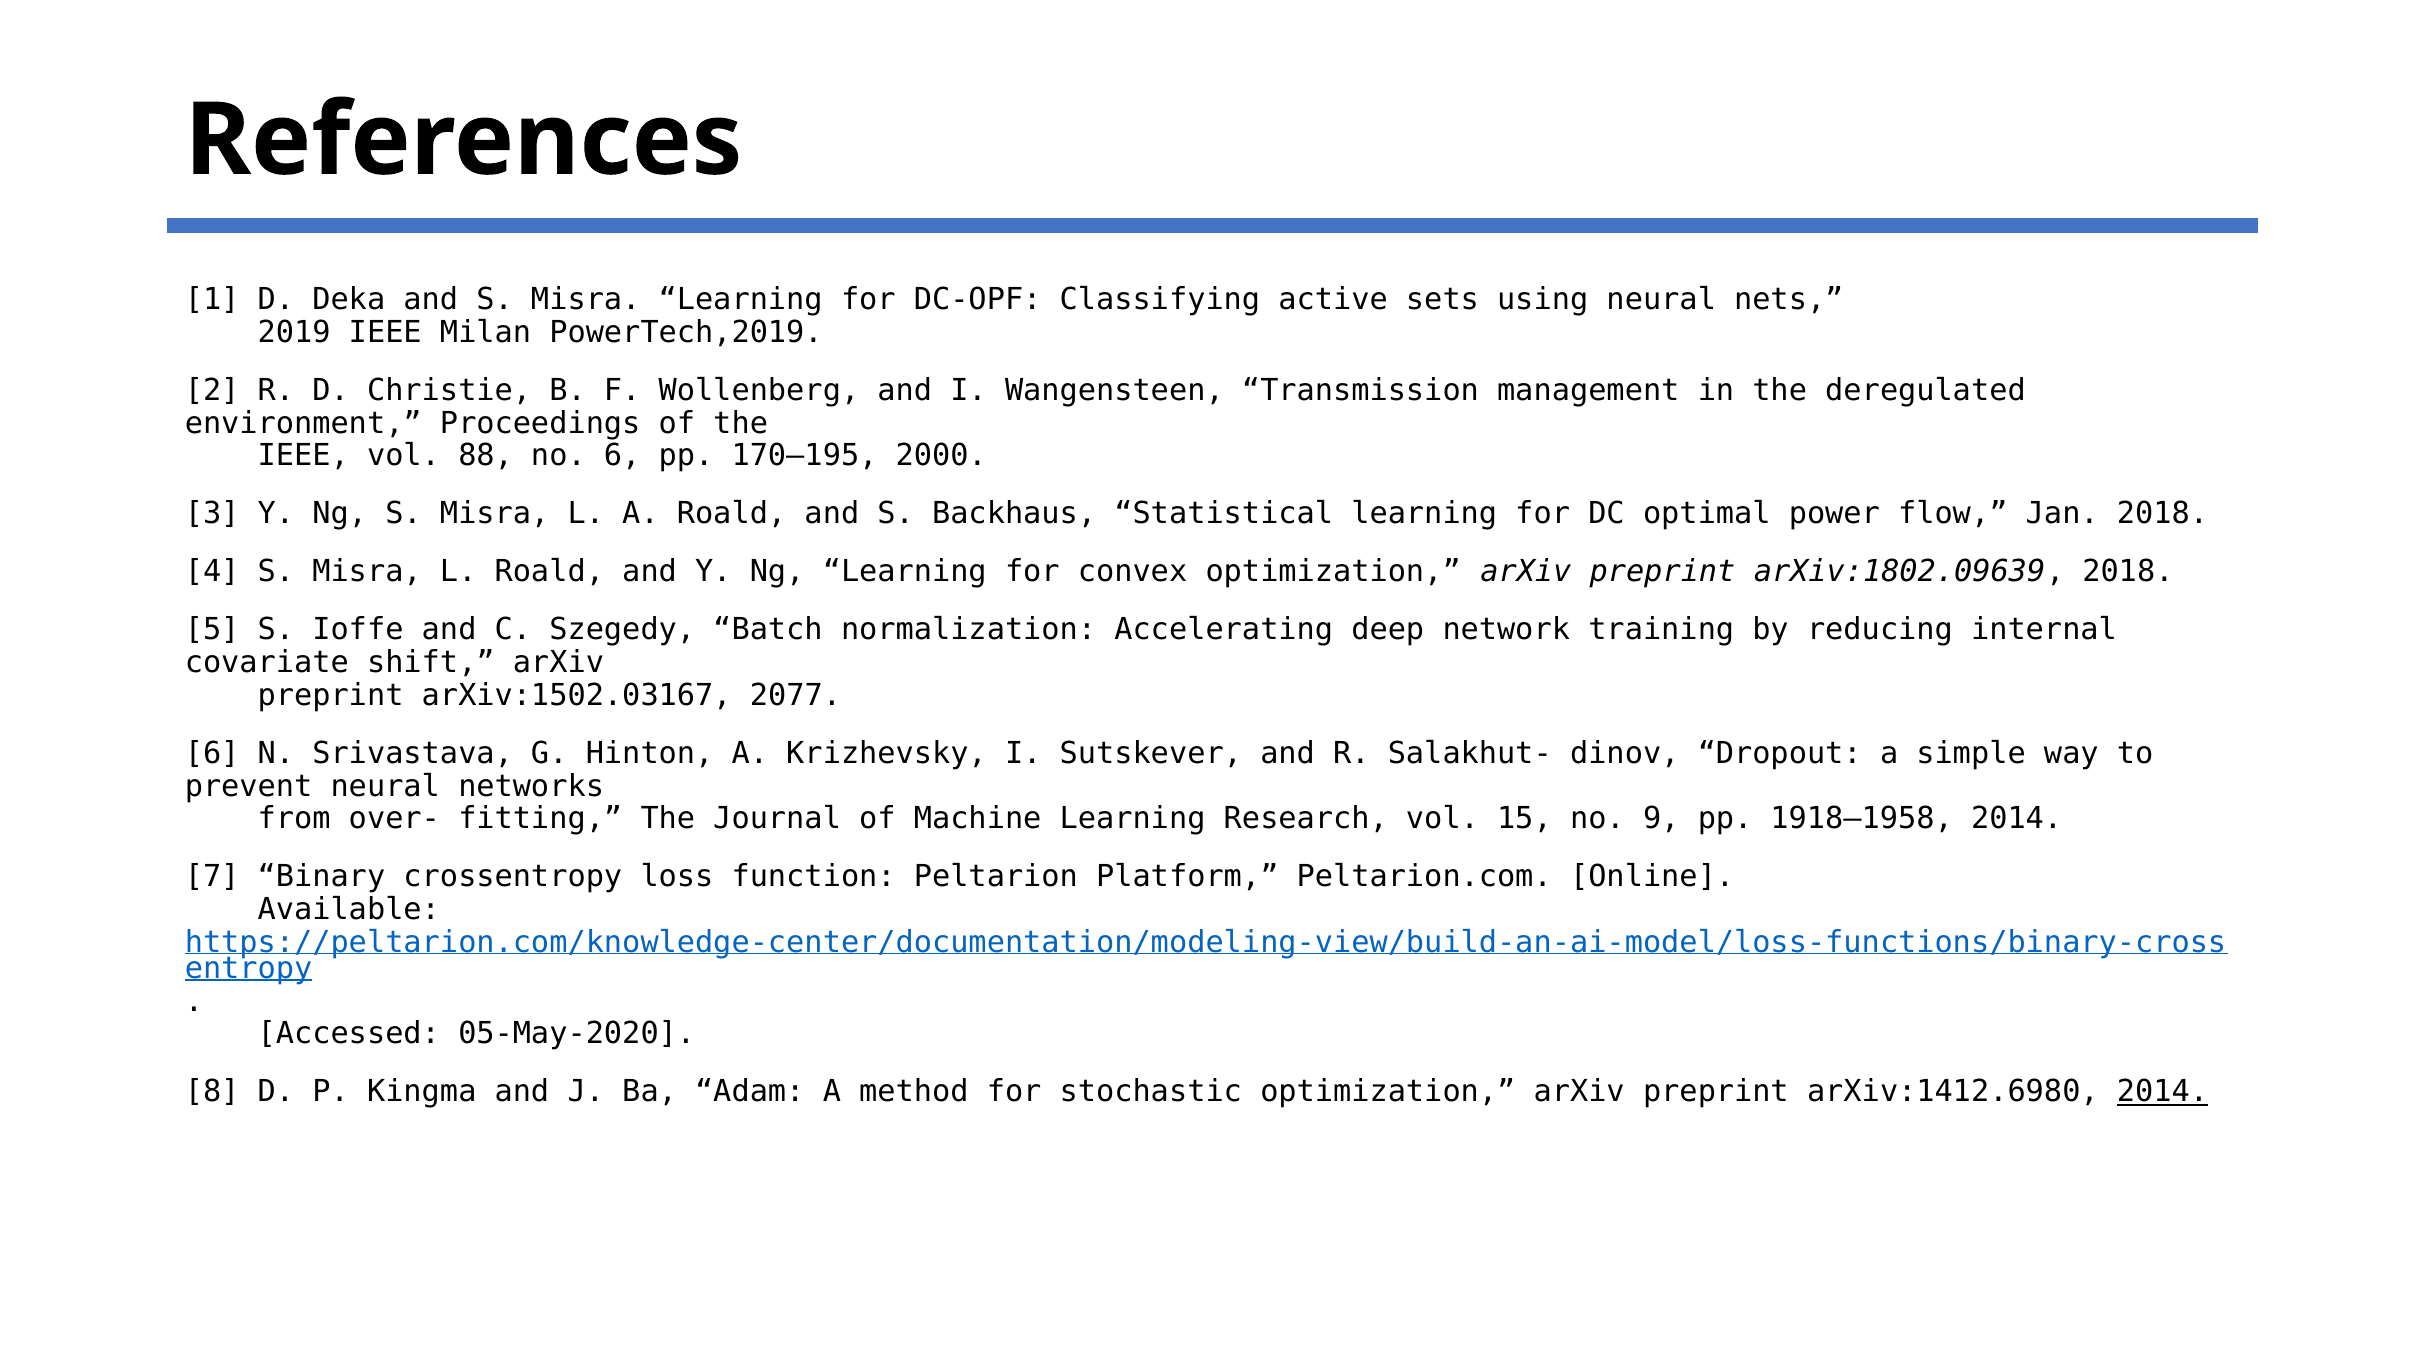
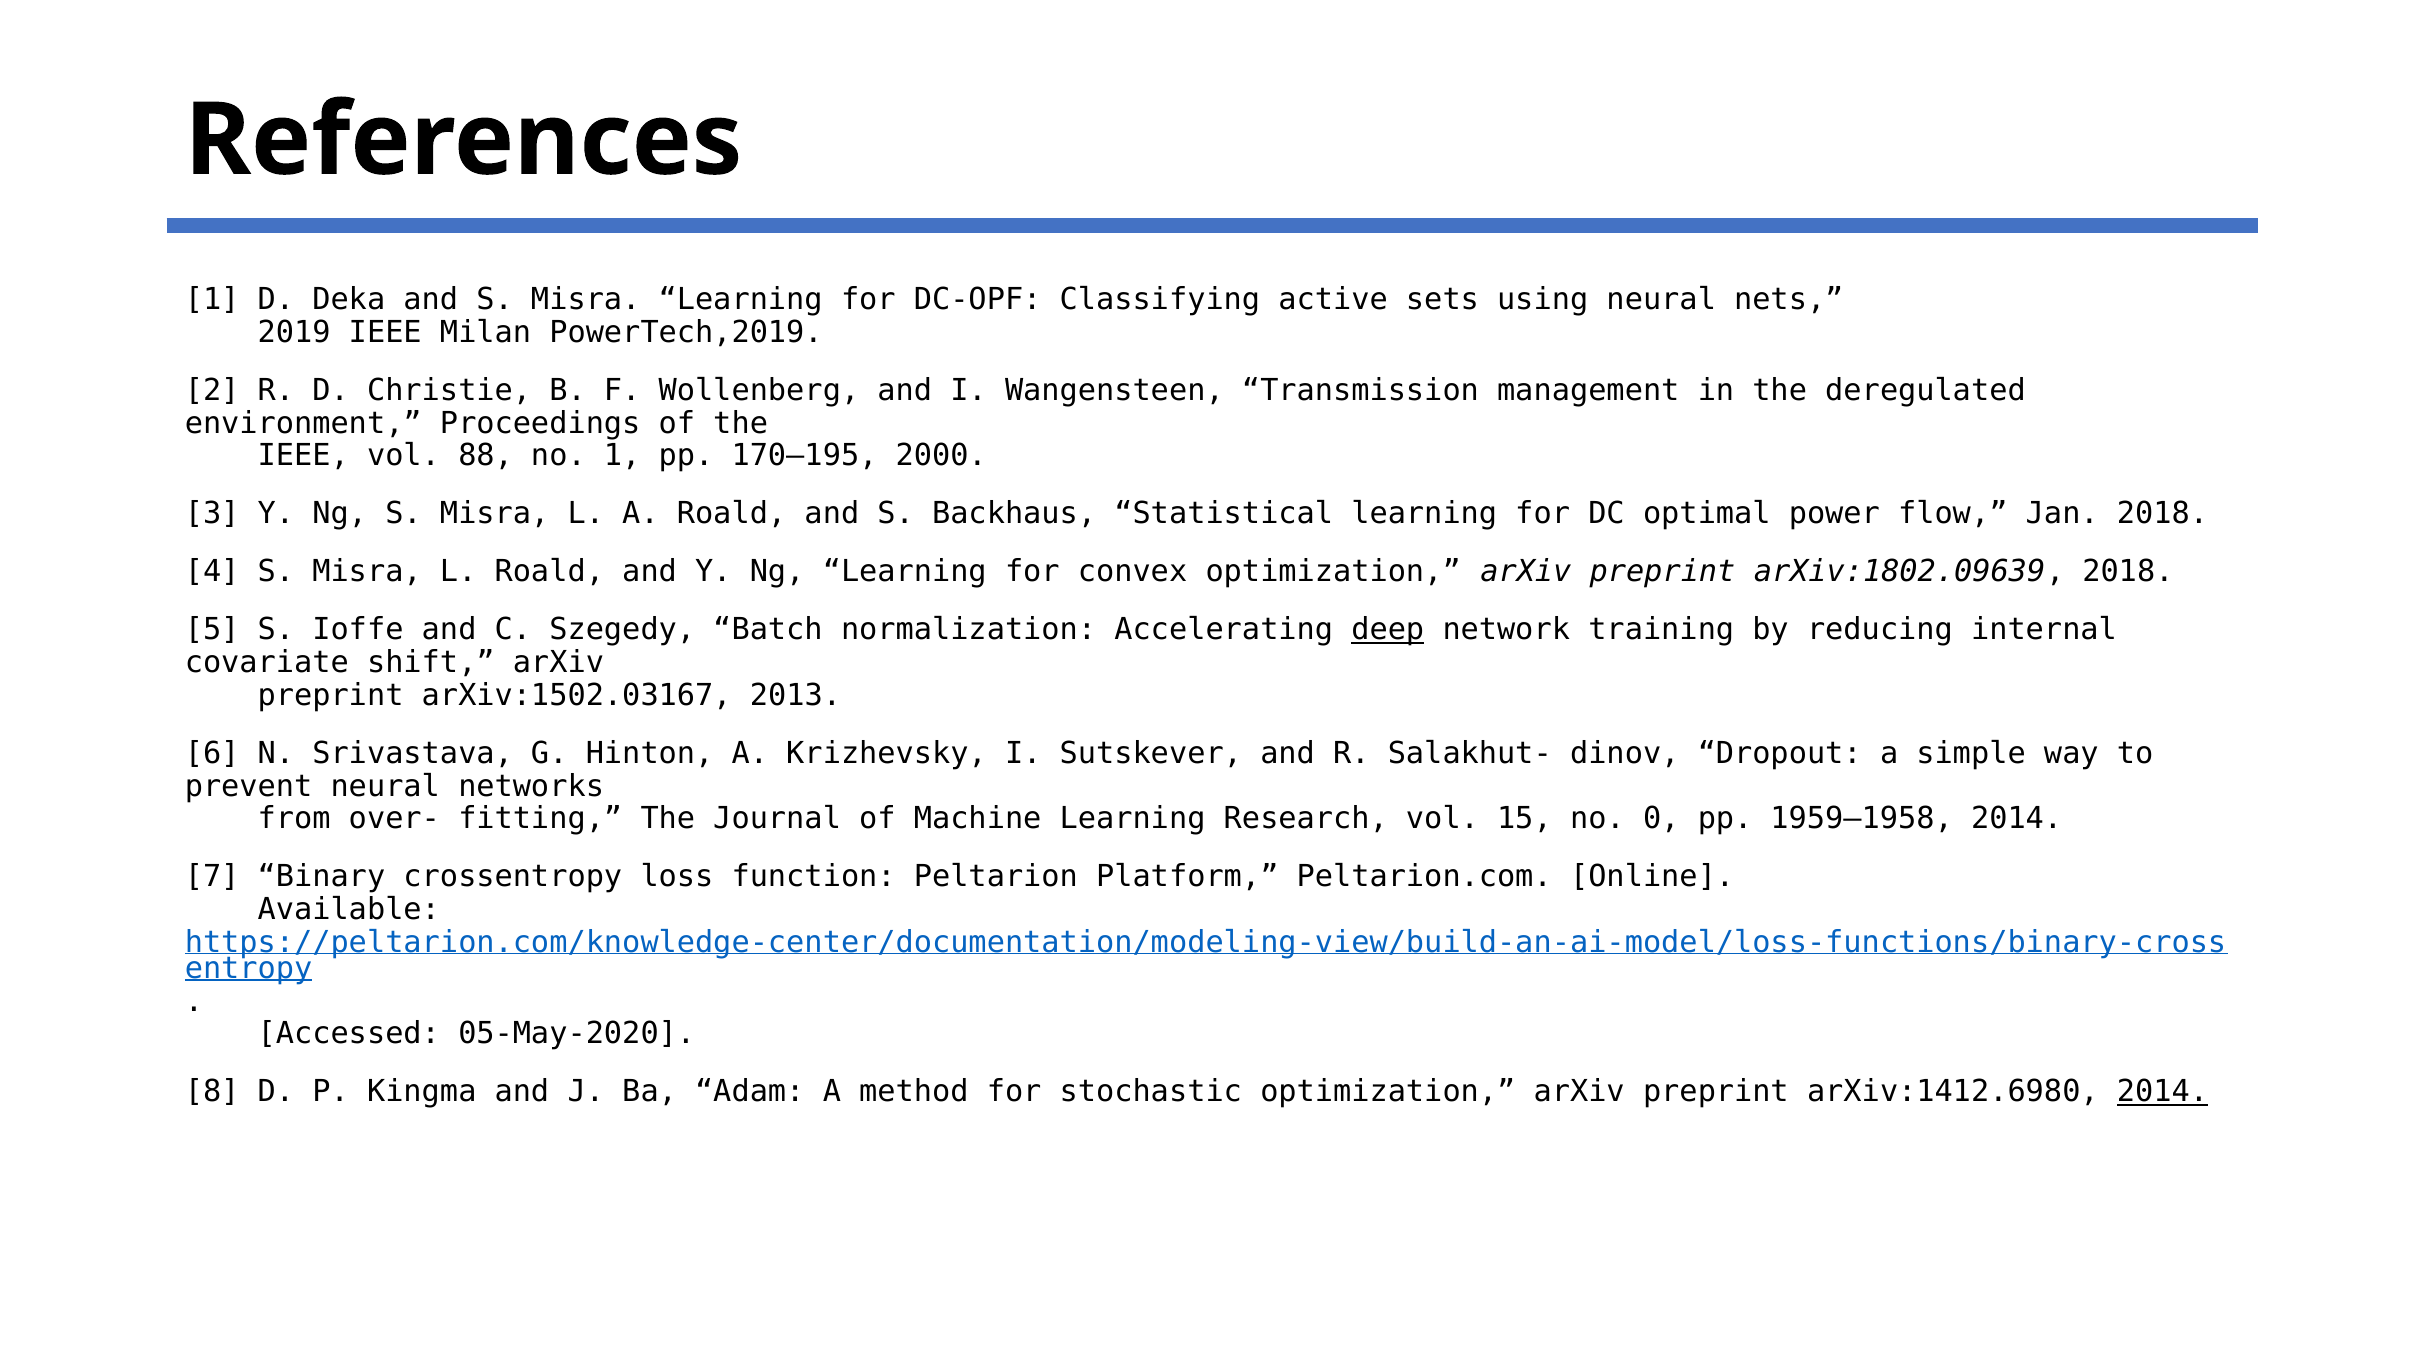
no 6: 6 -> 1
deep underline: none -> present
2077: 2077 -> 2013
9: 9 -> 0
1918–1958: 1918–1958 -> 1959–1958
